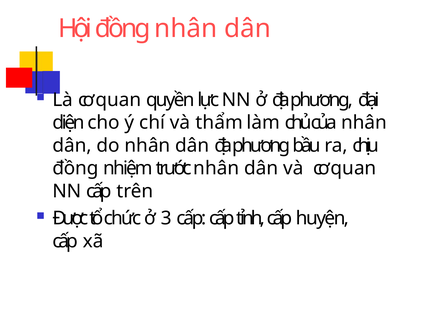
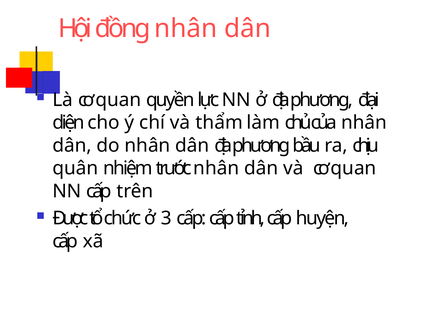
đồng at (75, 168): đồng -> quân
